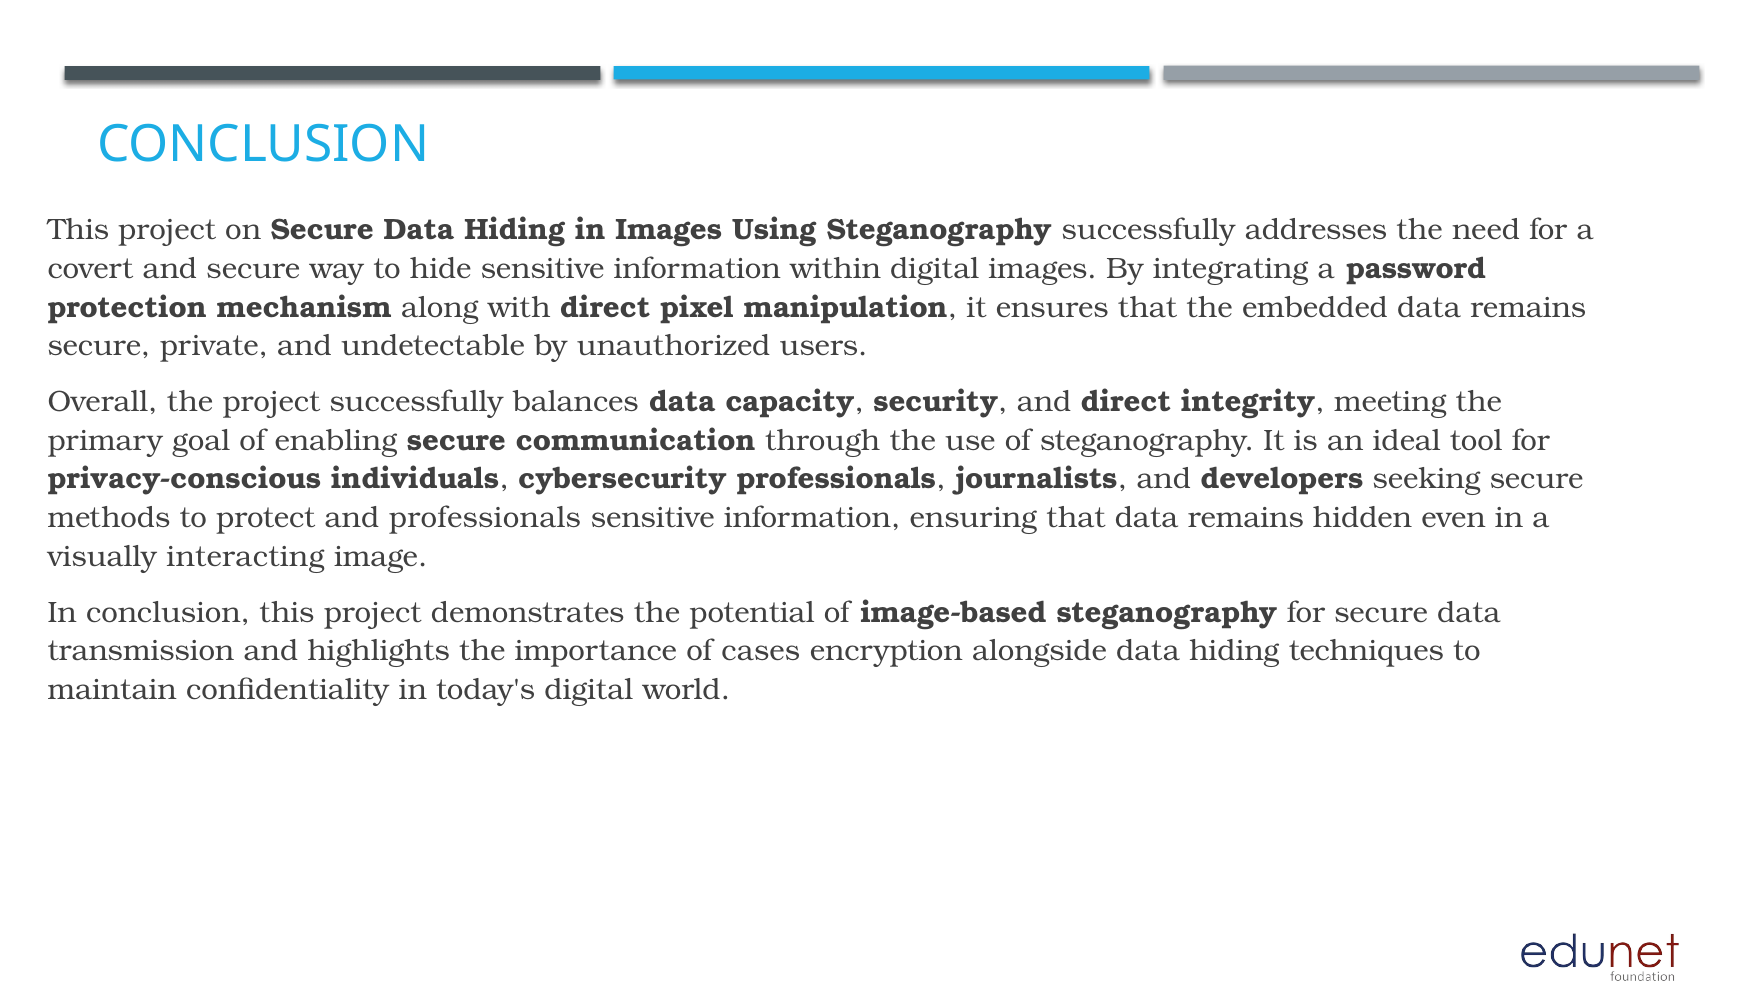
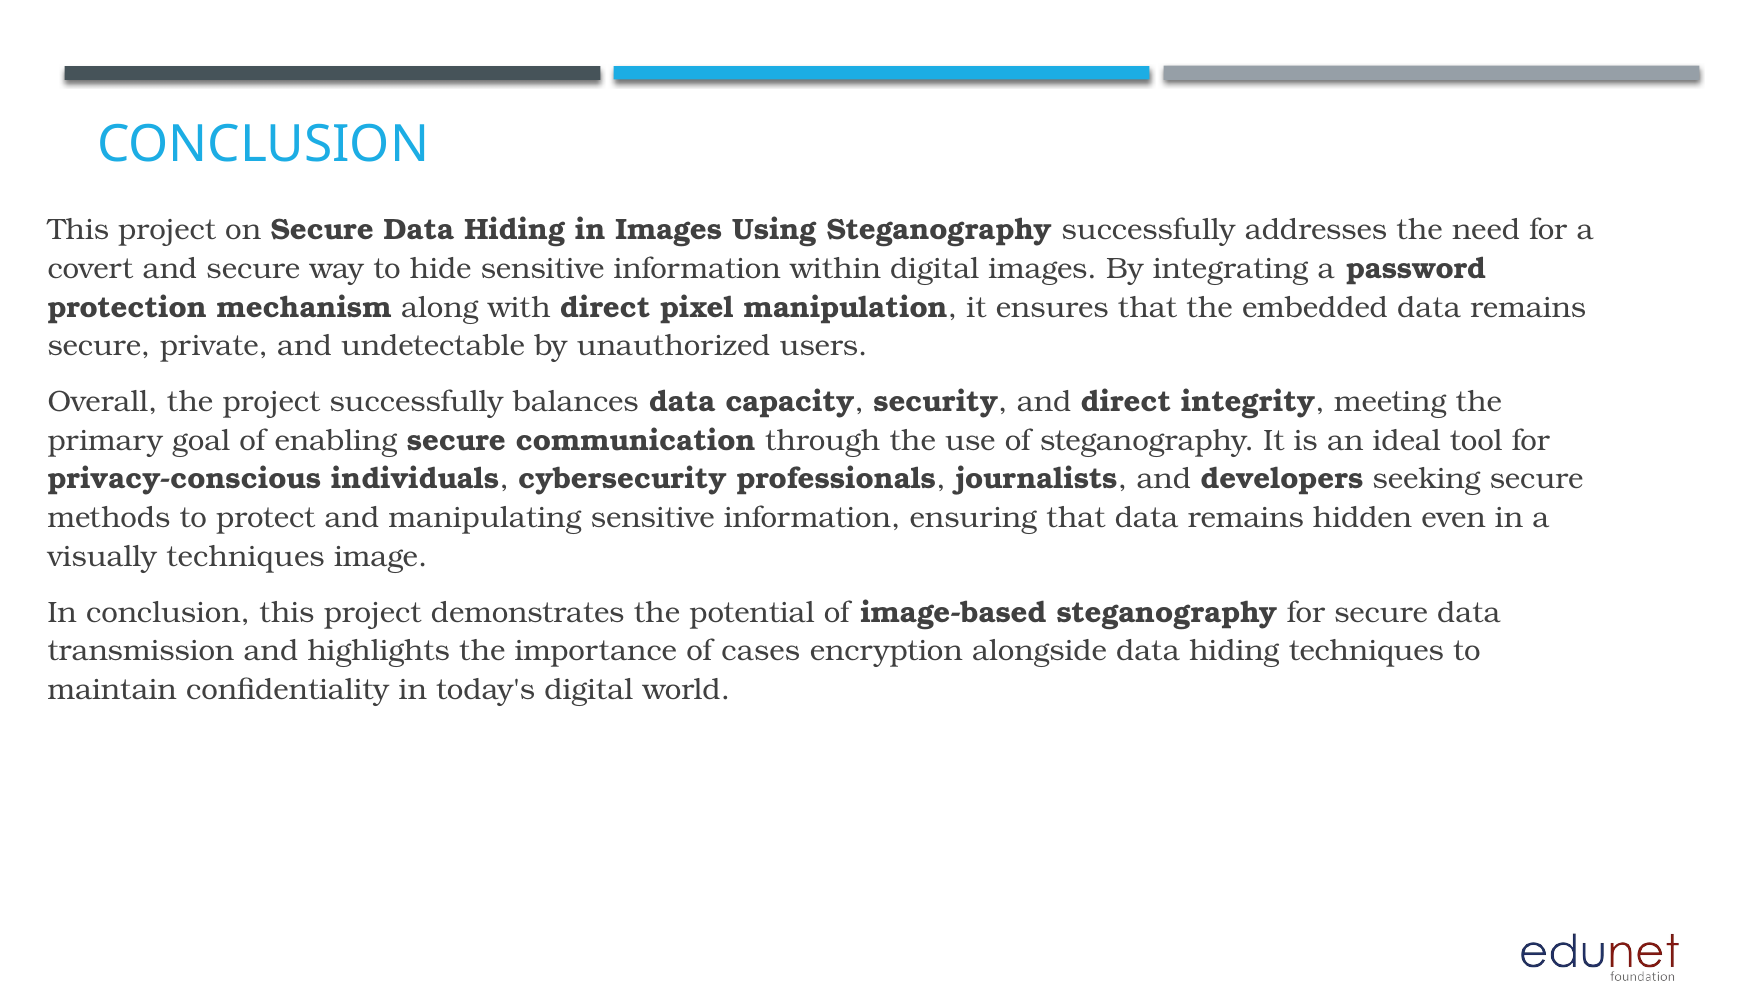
and professionals: professionals -> manipulating
visually interacting: interacting -> techniques
